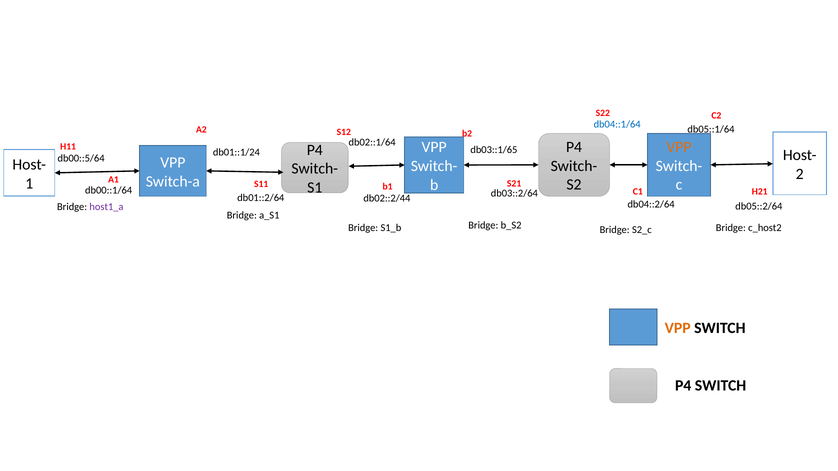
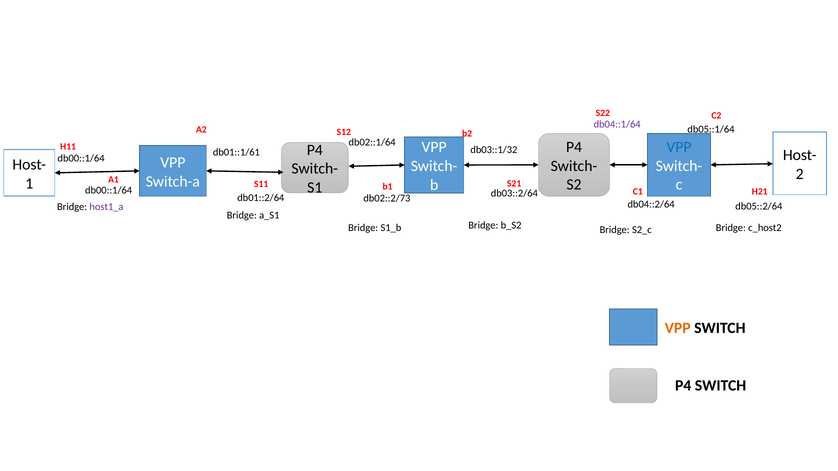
db04::1/64 colour: blue -> purple
VPP at (679, 147) colour: orange -> blue
db03::1/65: db03::1/65 -> db03::1/32
db01::1/24: db01::1/24 -> db01::1/61
db00::5/64 at (81, 158): db00::5/64 -> db00::1/64
db02::2/44: db02::2/44 -> db02::2/73
